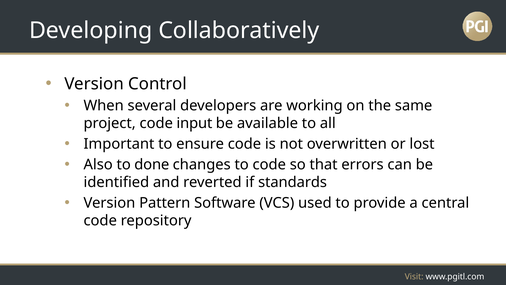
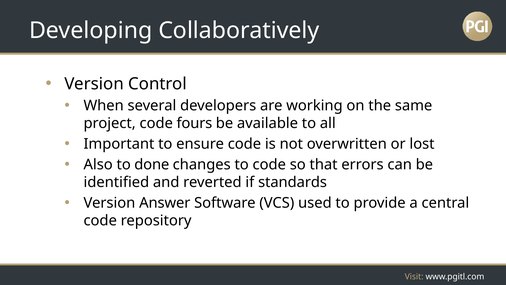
input: input -> fours
Pattern: Pattern -> Answer
